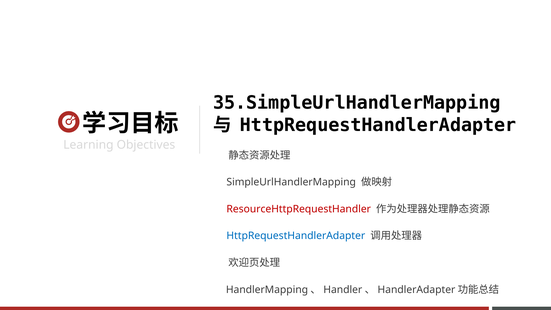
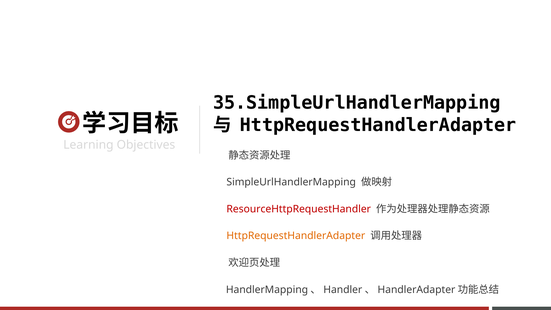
HttpRequestHandlerAdapter at (296, 236) colour: blue -> orange
